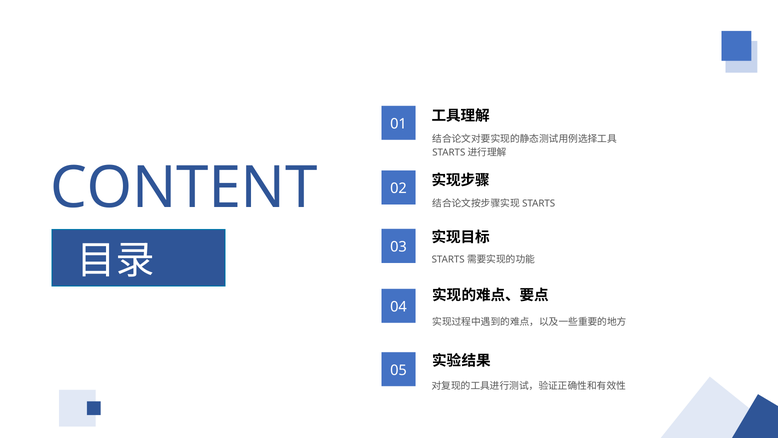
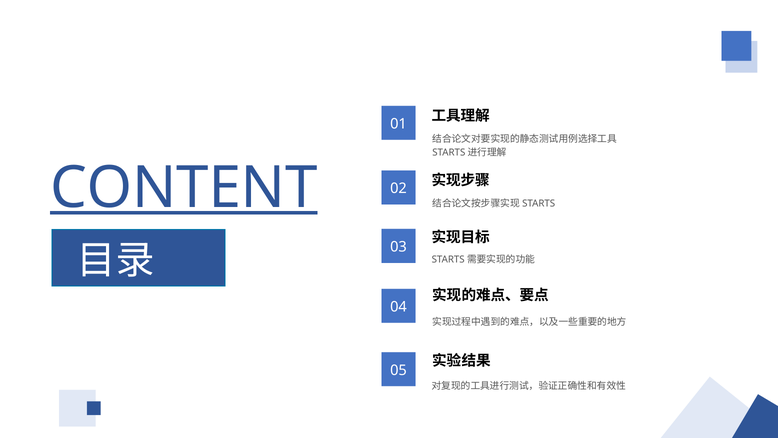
CONTENT underline: none -> present
